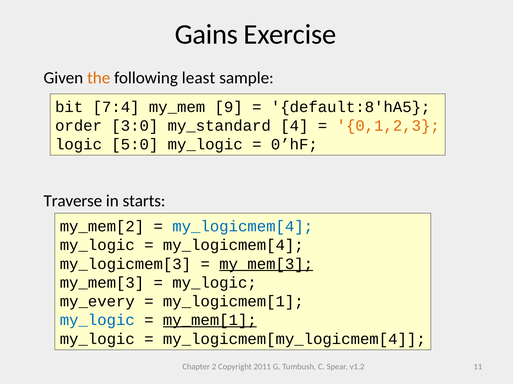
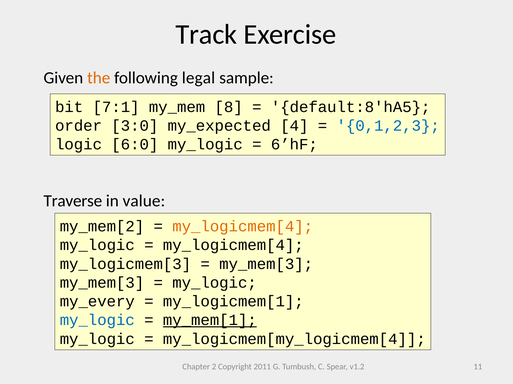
Gains: Gains -> Track
least: least -> legal
7:4: 7:4 -> 7:1
9: 9 -> 8
my_standard: my_standard -> my_expected
0,1,2,3 colour: orange -> blue
5:0: 5:0 -> 6:0
0’hF: 0’hF -> 6’hF
starts: starts -> value
my_logicmem[4 at (243, 227) colour: blue -> orange
my_mem[3 at (266, 264) underline: present -> none
